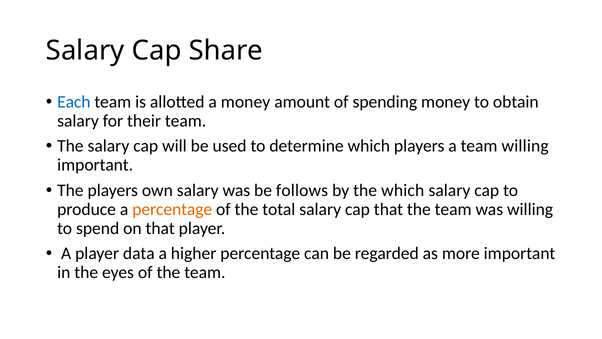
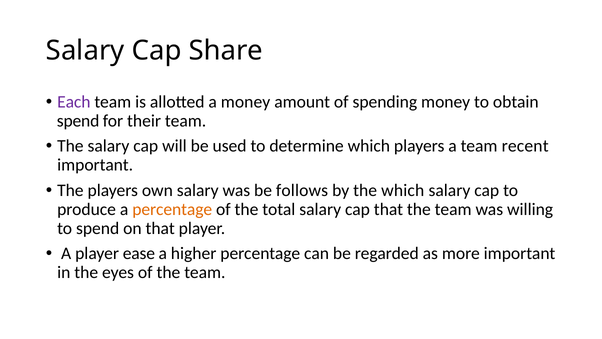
Each colour: blue -> purple
salary at (78, 121): salary -> spend
team willing: willing -> recent
data: data -> ease
